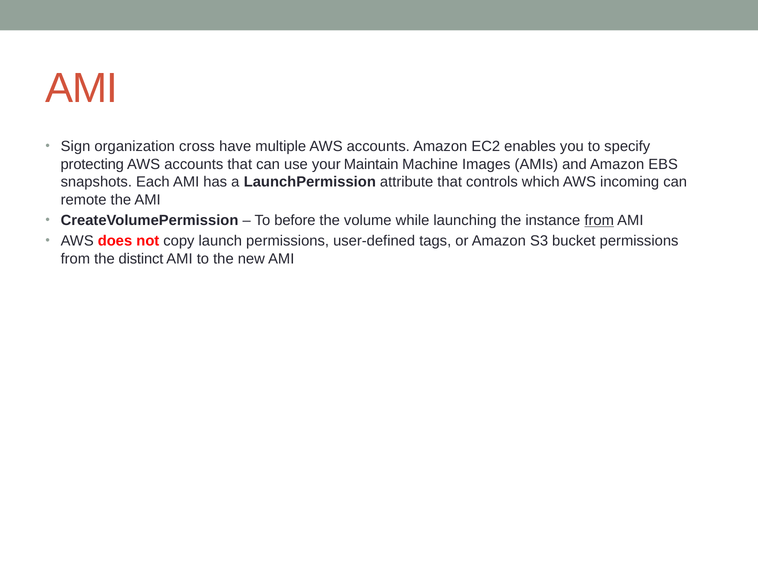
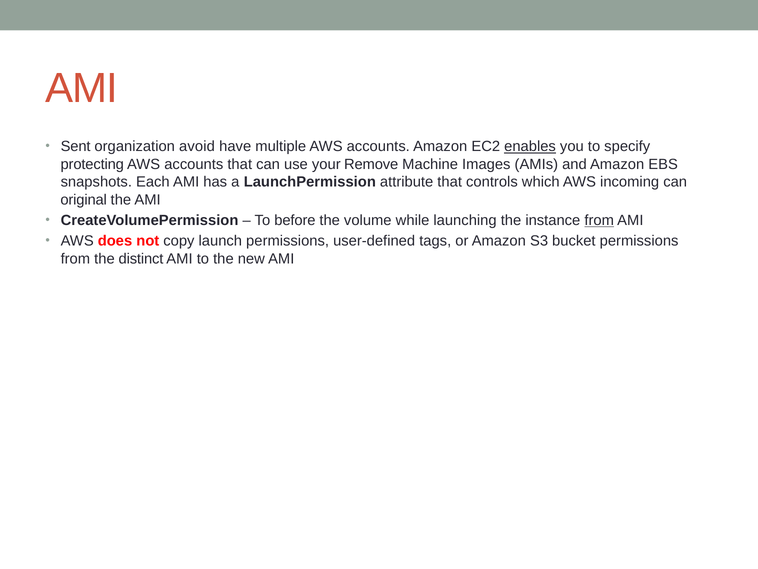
Sign: Sign -> Sent
cross: cross -> avoid
enables underline: none -> present
Maintain: Maintain -> Remove
remote: remote -> original
